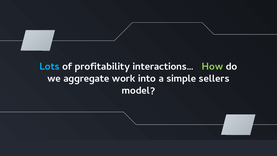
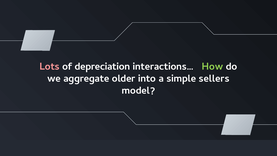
Lots colour: light blue -> pink
profitability: profitability -> depreciation
work: work -> older
